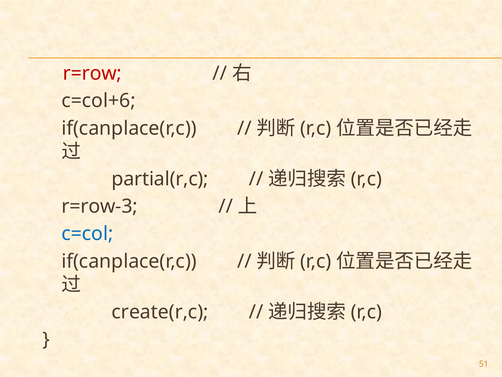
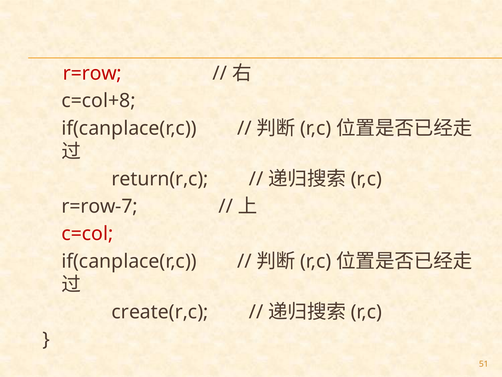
c=col+6: c=col+6 -> c=col+8
partial(r,c: partial(r,c -> return(r,c
r=row-3: r=row-3 -> r=row-7
c=col colour: blue -> red
